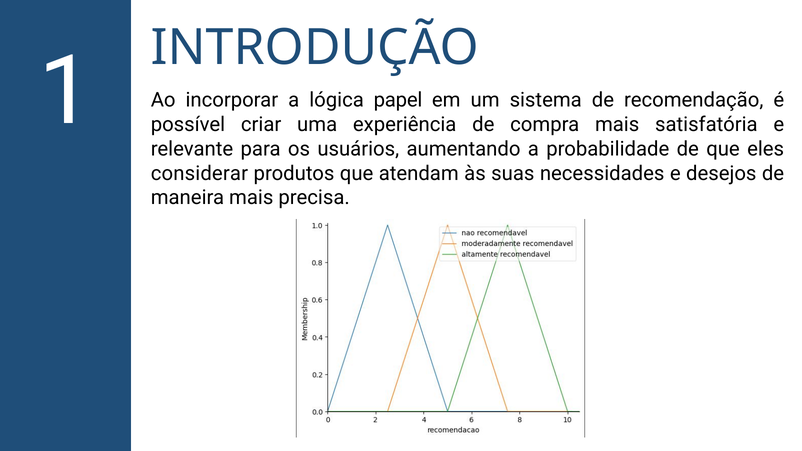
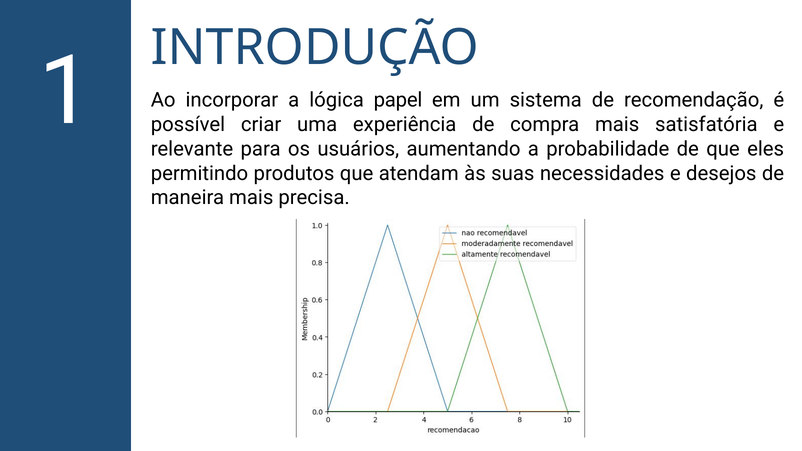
considerar: considerar -> permitindo
